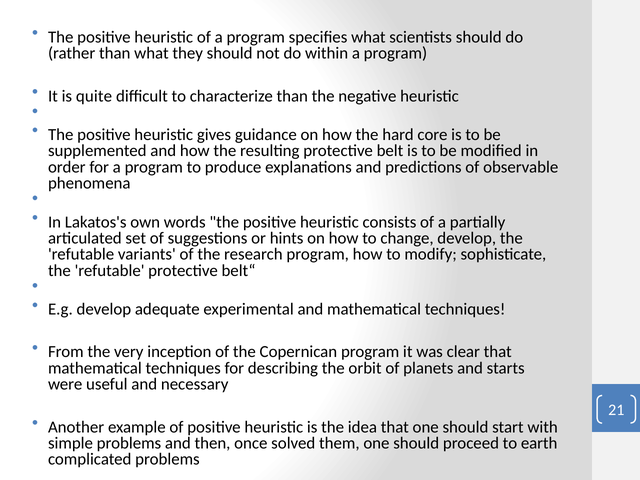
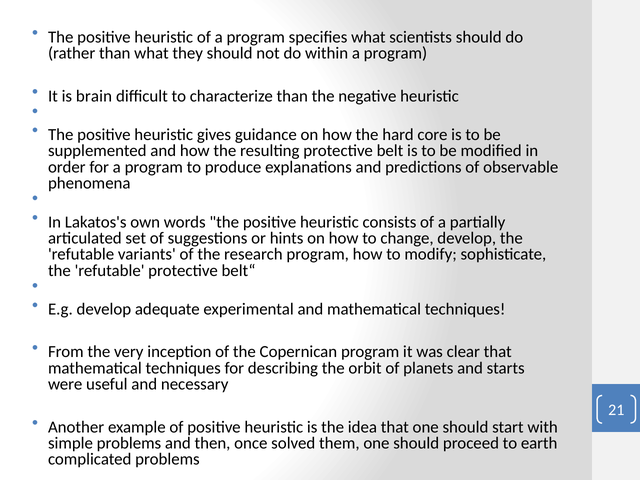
quite: quite -> brain
